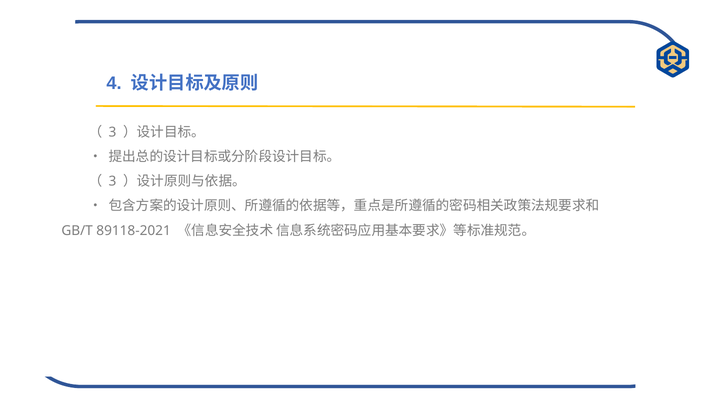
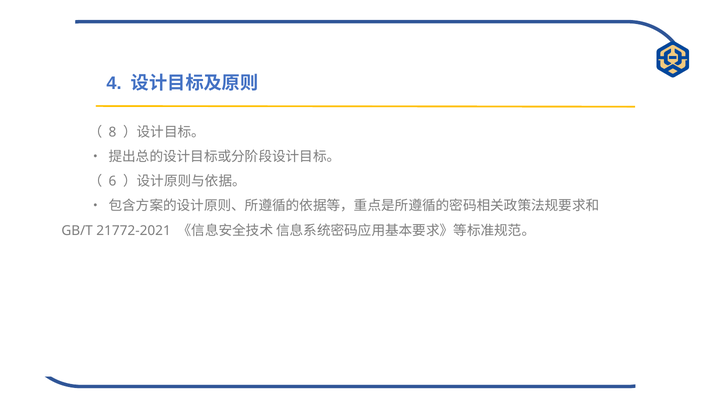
3 at (113, 132): 3 -> 8
3 at (113, 181): 3 -> 6
89118-2021: 89118-2021 -> 21772-2021
